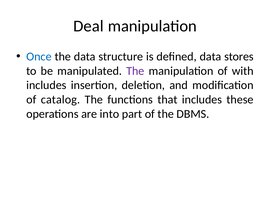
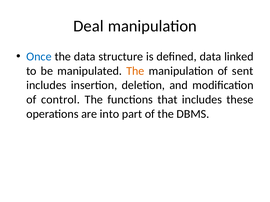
stores: stores -> linked
The at (135, 71) colour: purple -> orange
with: with -> sent
catalog: catalog -> control
